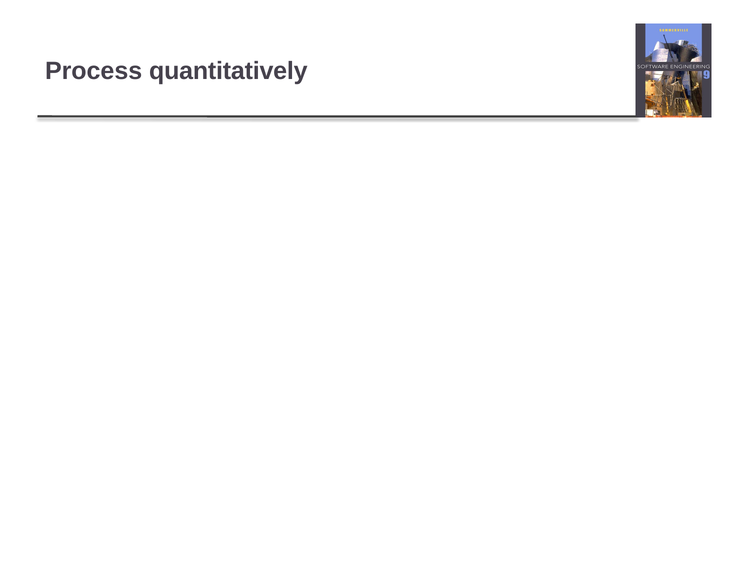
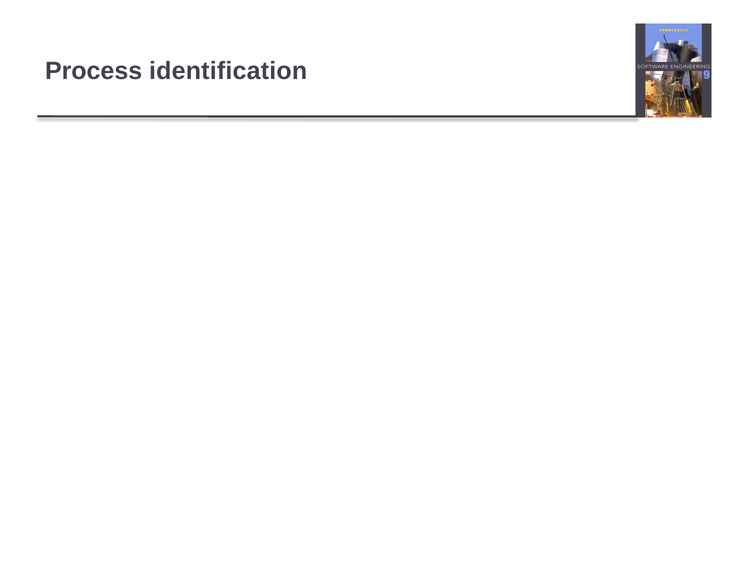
quantitatively: quantitatively -> identification
